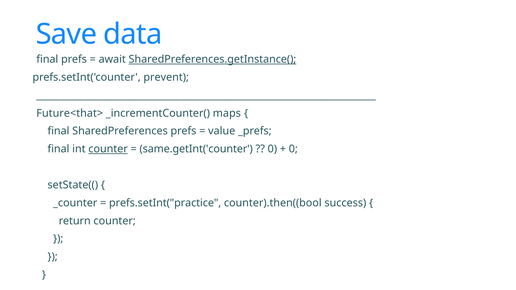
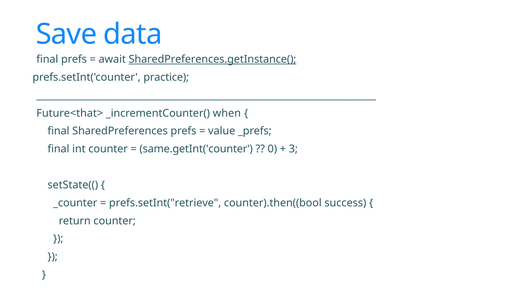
prevent: prevent -> practice
maps: maps -> when
counter at (108, 149) underline: present -> none
0 at (293, 149): 0 -> 3
prefs.setInt("practice: prefs.setInt("practice -> prefs.setInt("retrieve
